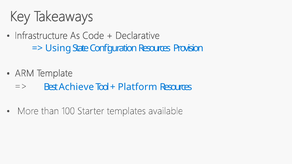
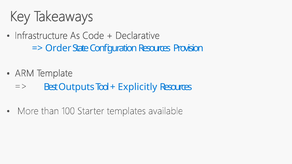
Using: Using -> Order
Achieve: Achieve -> Outputs
Platform: Platform -> Explicitly
